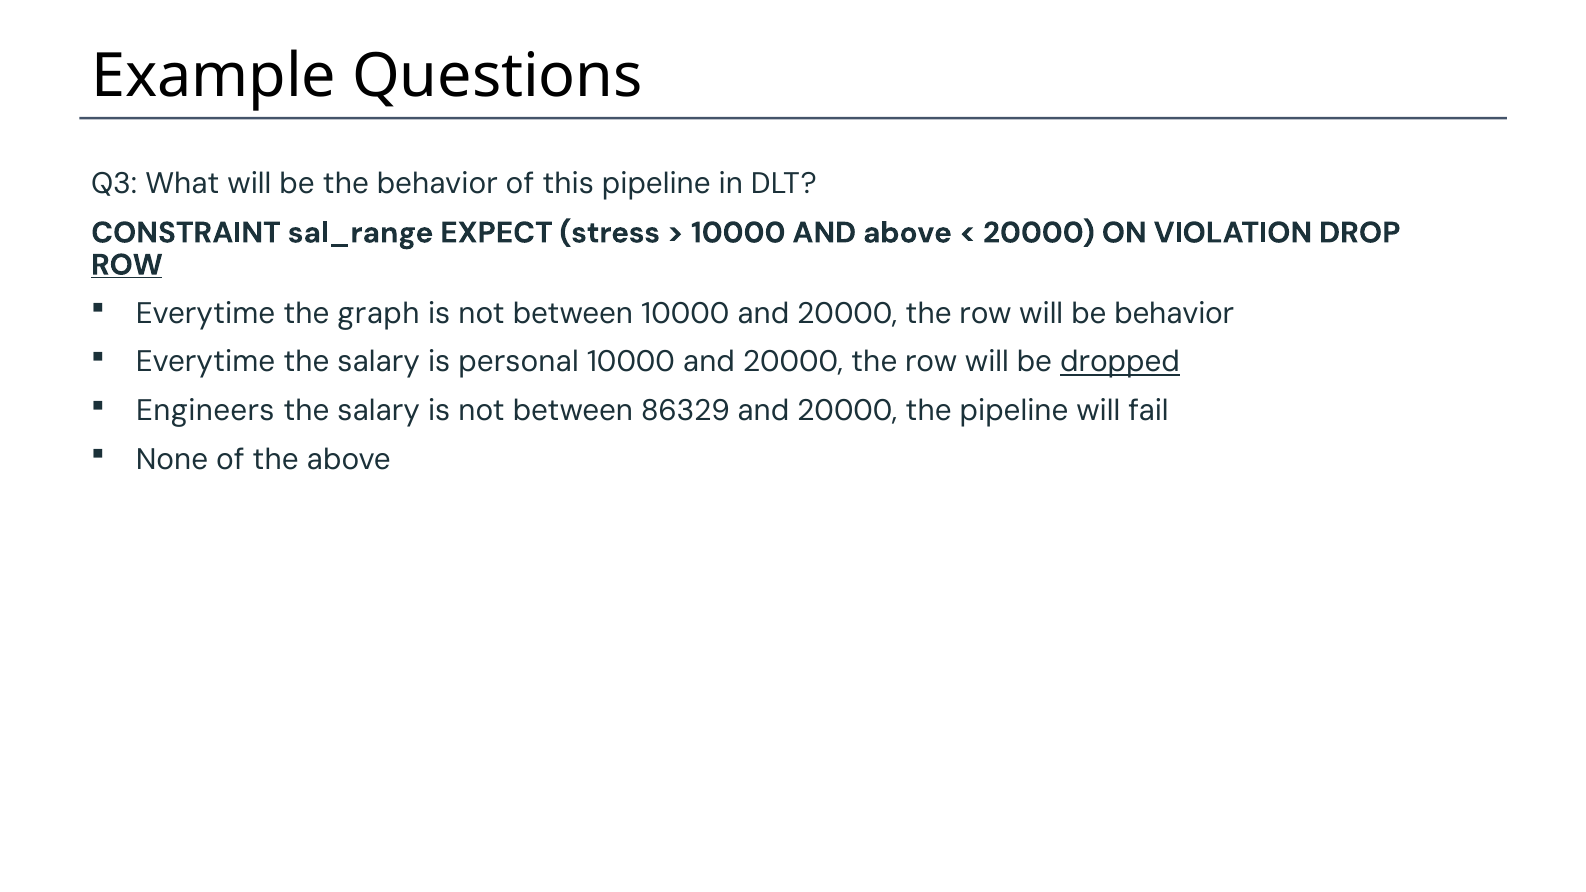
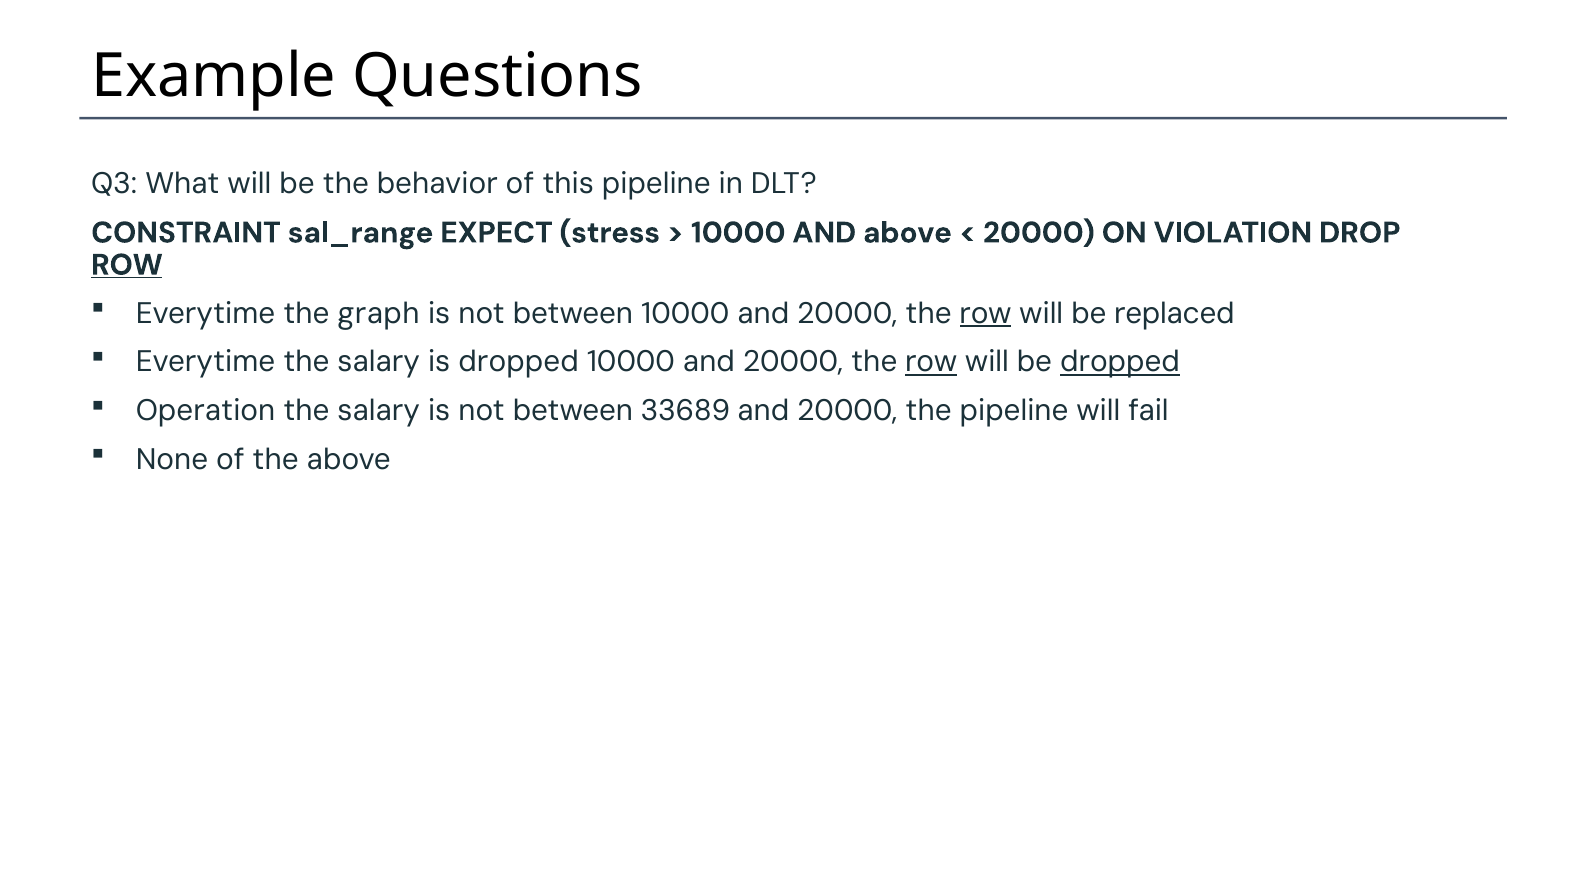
row at (986, 313) underline: none -> present
be behavior: behavior -> replaced
is personal: personal -> dropped
row at (931, 362) underline: none -> present
Engineers: Engineers -> Operation
86329: 86329 -> 33689
